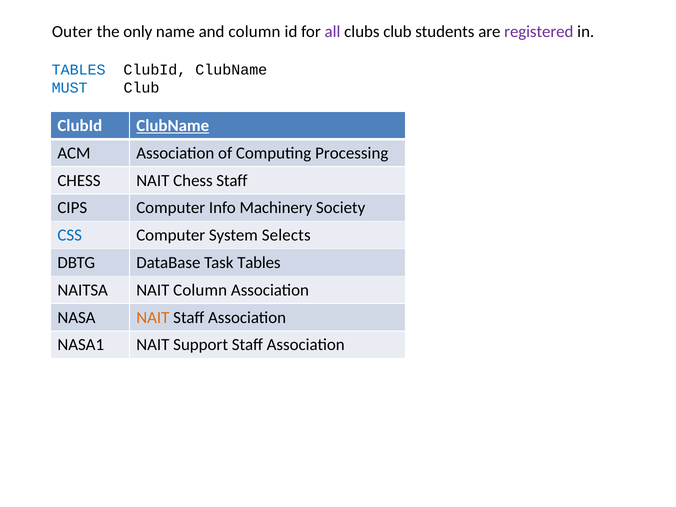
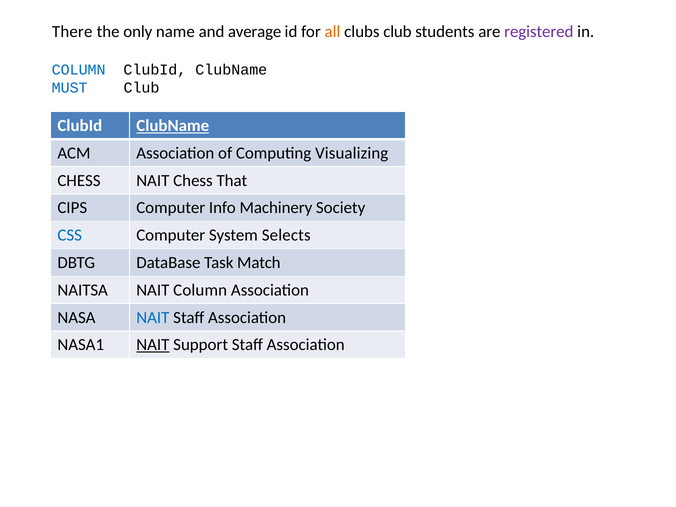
Outer: Outer -> There
and column: column -> average
all colour: purple -> orange
TABLES at (79, 70): TABLES -> COLUMN
Processing: Processing -> Visualizing
Chess Staff: Staff -> That
Task Tables: Tables -> Match
NAIT at (153, 317) colour: orange -> blue
NAIT at (153, 345) underline: none -> present
